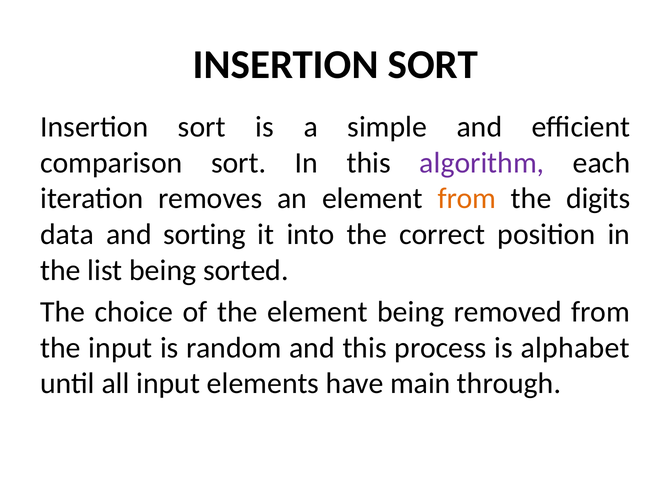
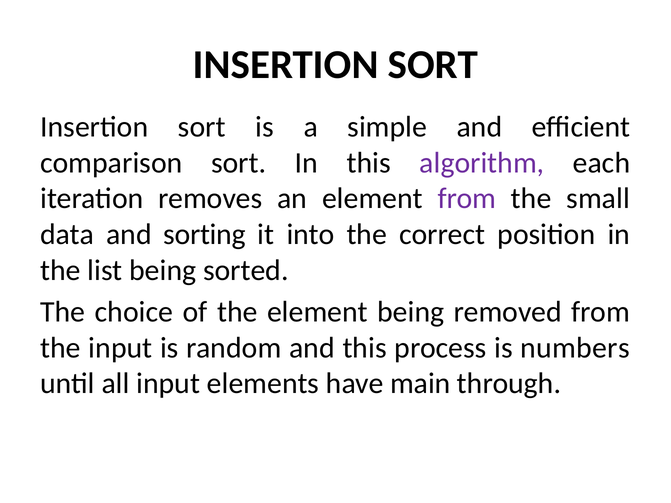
from at (467, 199) colour: orange -> purple
digits: digits -> small
alphabet: alphabet -> numbers
